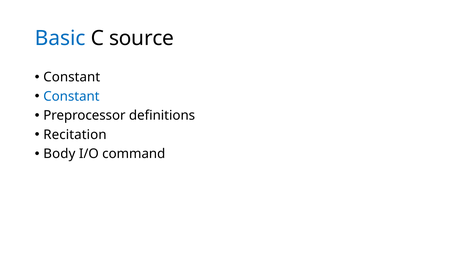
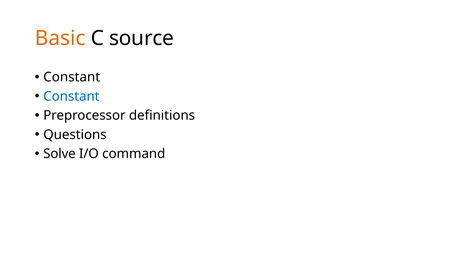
Basic colour: blue -> orange
Recitation: Recitation -> Questions
Body: Body -> Solve
